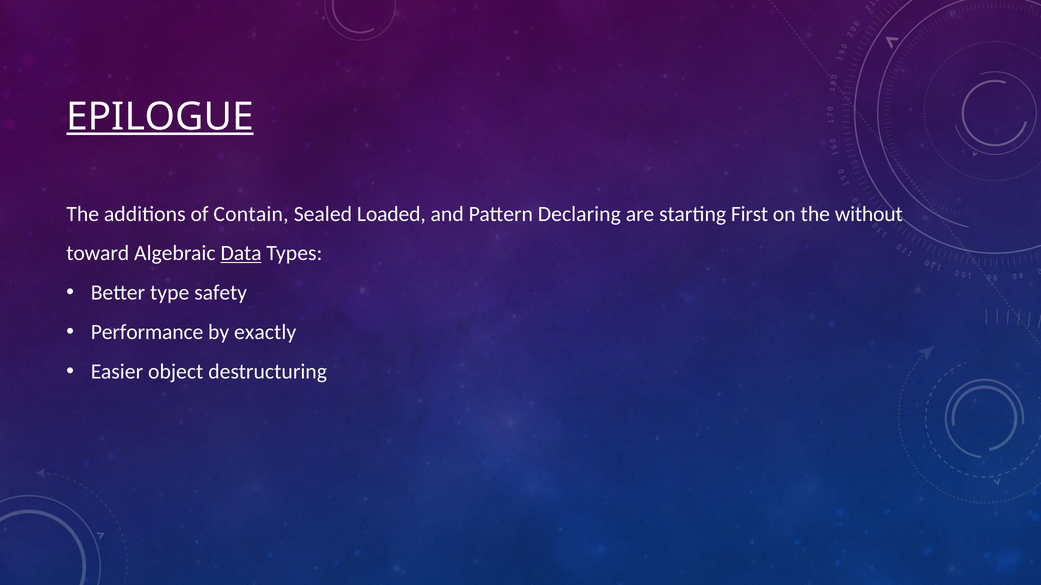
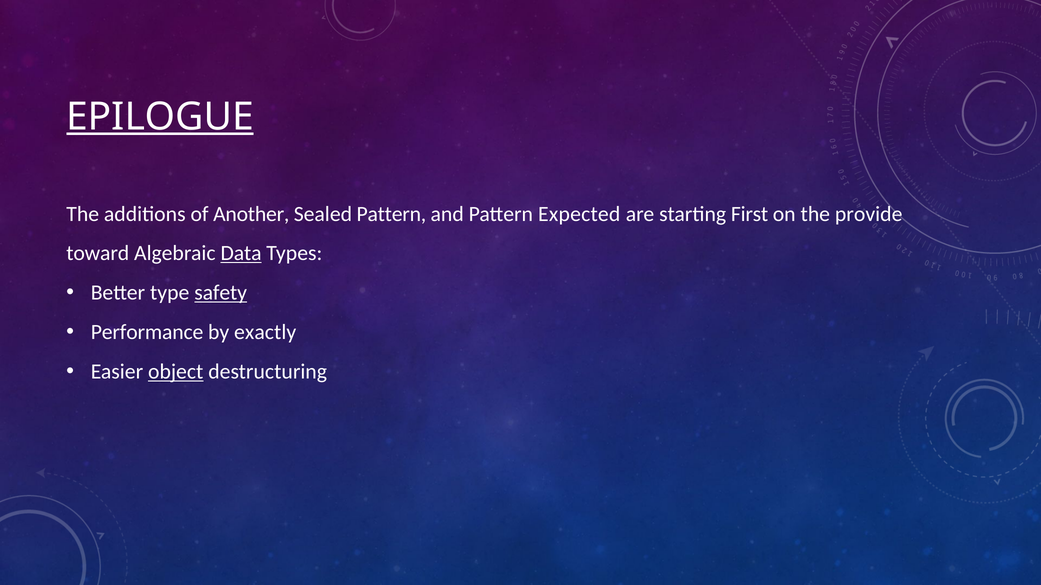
Contain: Contain -> Another
Sealed Loaded: Loaded -> Pattern
Declaring: Declaring -> Expected
without: without -> provide
safety underline: none -> present
object underline: none -> present
